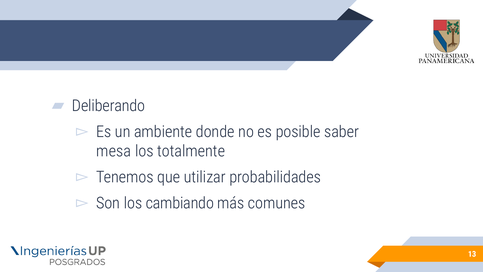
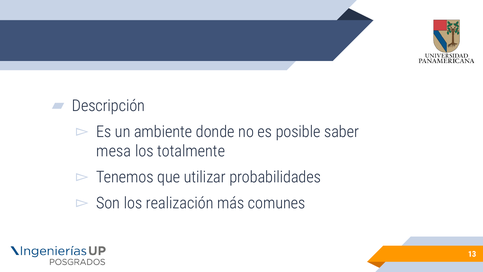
Deliberando: Deliberando -> Descripción
cambiando: cambiando -> realización
